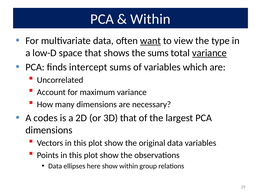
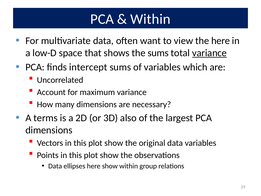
want underline: present -> none
the type: type -> here
codes: codes -> terms
3D that: that -> also
